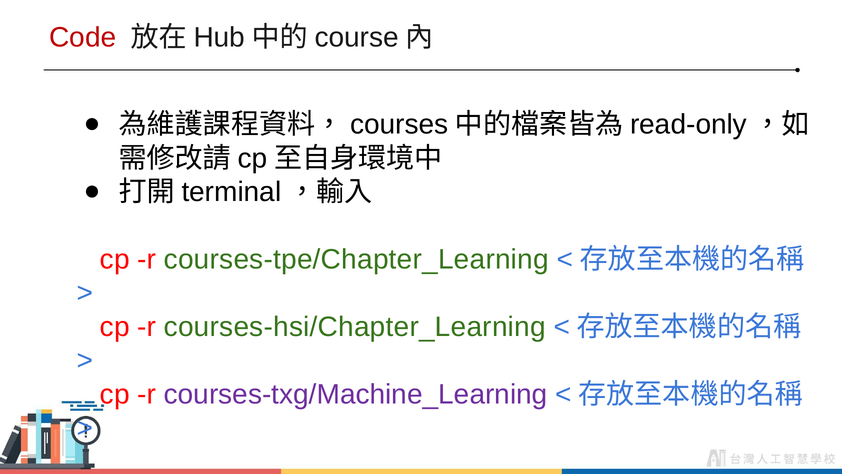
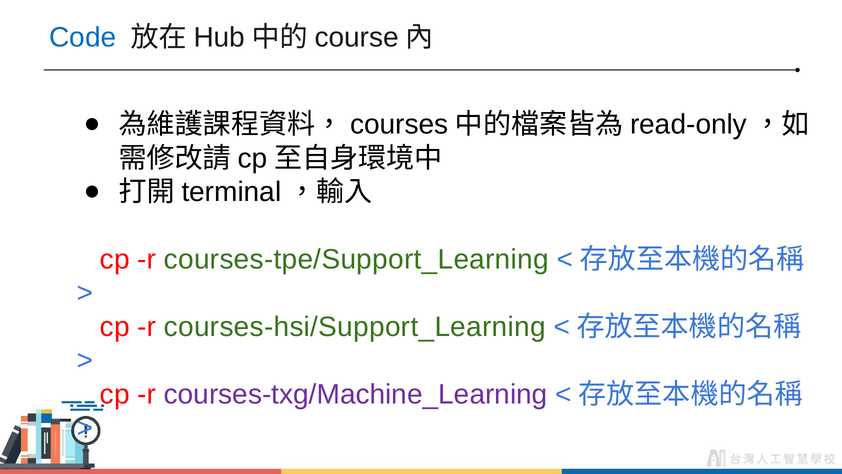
Code colour: red -> blue
courses-tpe/Chapter_Learning: courses-tpe/Chapter_Learning -> courses-tpe/Support_Learning
courses-hsi/Chapter_Learning: courses-hsi/Chapter_Learning -> courses-hsi/Support_Learning
